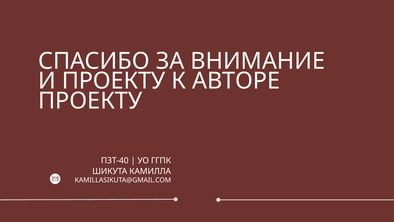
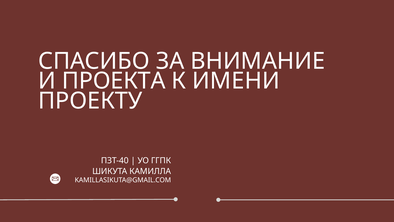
И ПРОЕКТУ: ПРОЕКТУ -> ПРОЕКТА
АВТОРЕ: АВТОРЕ -> ИМЕНИ
